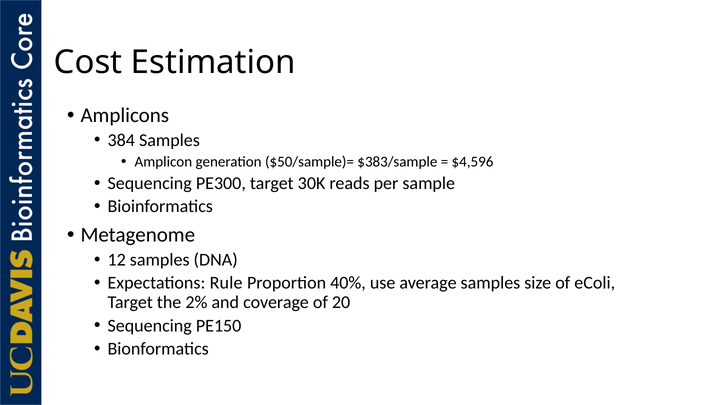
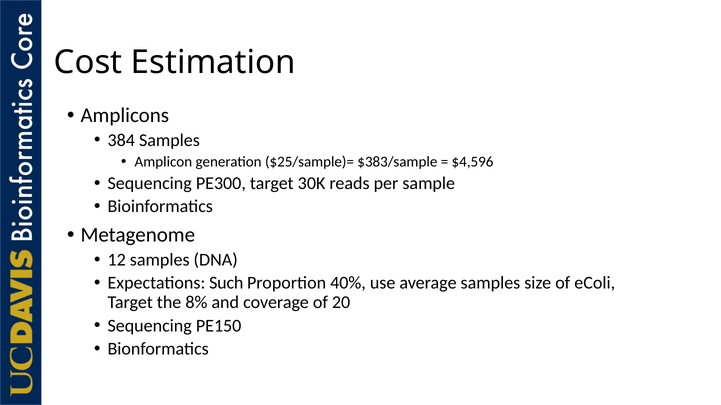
$50/sample)=: $50/sample)= -> $25/sample)=
Rule: Rule -> Such
2%: 2% -> 8%
